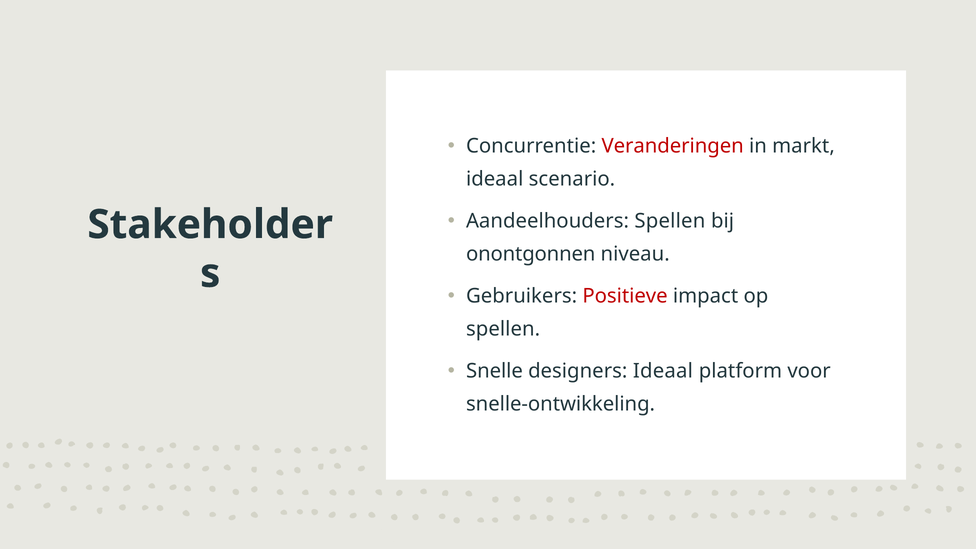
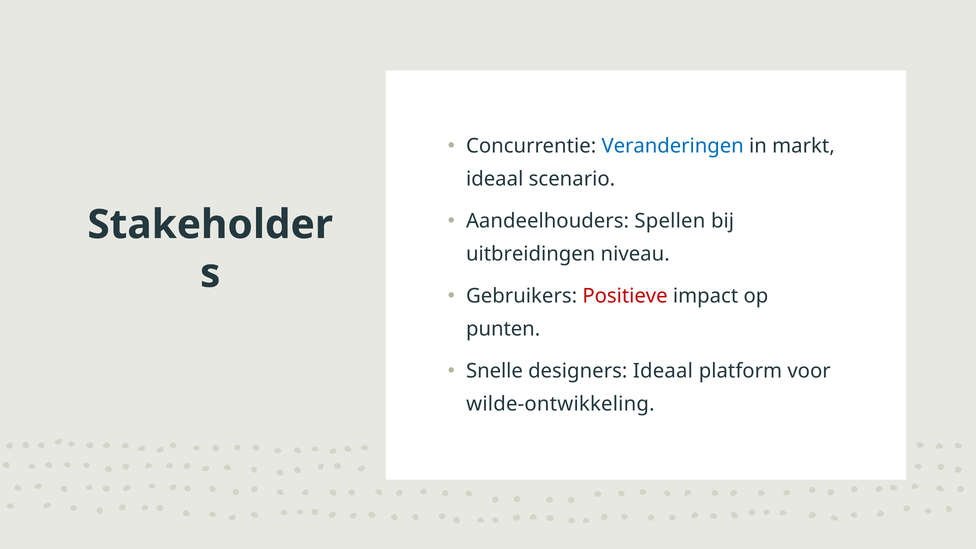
Veranderingen colour: red -> blue
onontgonnen: onontgonnen -> uitbreidingen
spellen at (503, 329): spellen -> punten
snelle-ontwikkeling: snelle-ontwikkeling -> wilde-ontwikkeling
